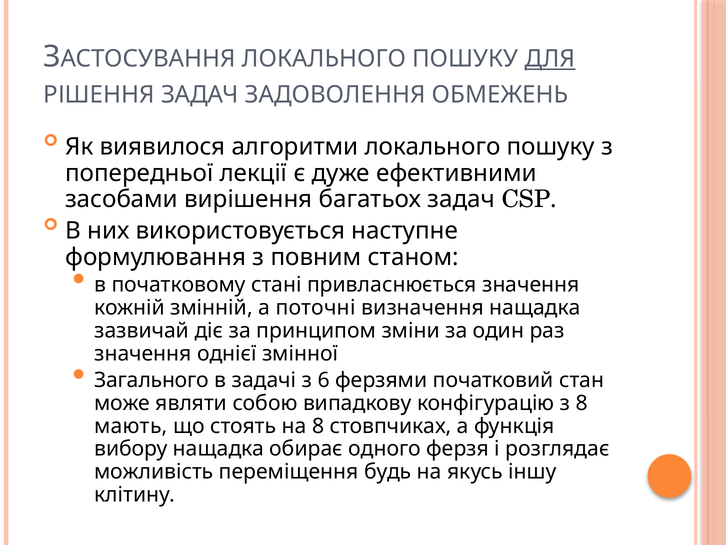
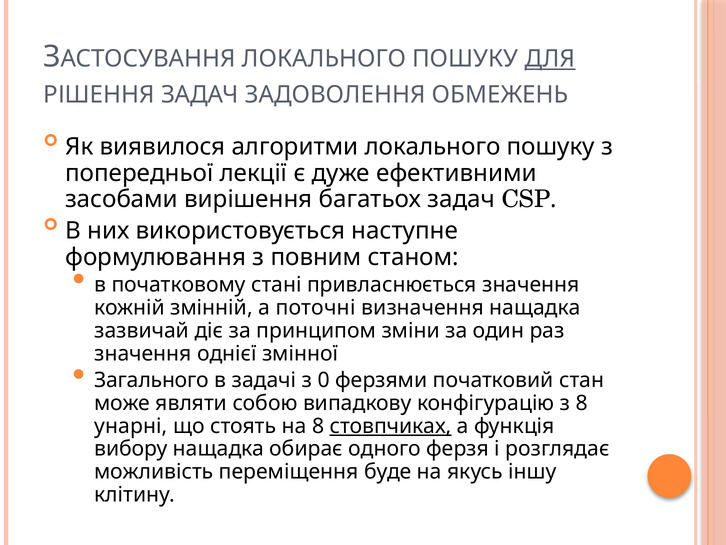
6: 6 -> 0
мають: мають -> унарні
стовпчиках underline: none -> present
будь: будь -> буде
